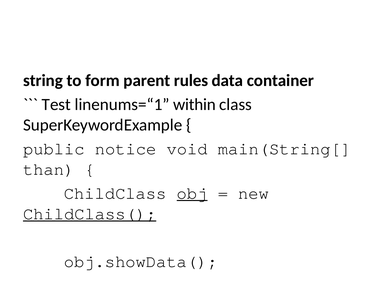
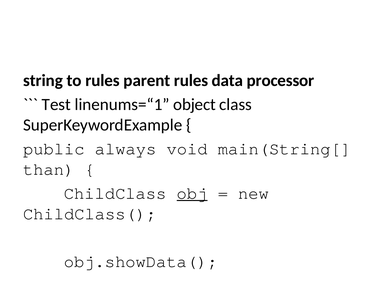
to form: form -> rules
container: container -> processor
within: within -> object
notice: notice -> always
ChildClass( underline: present -> none
